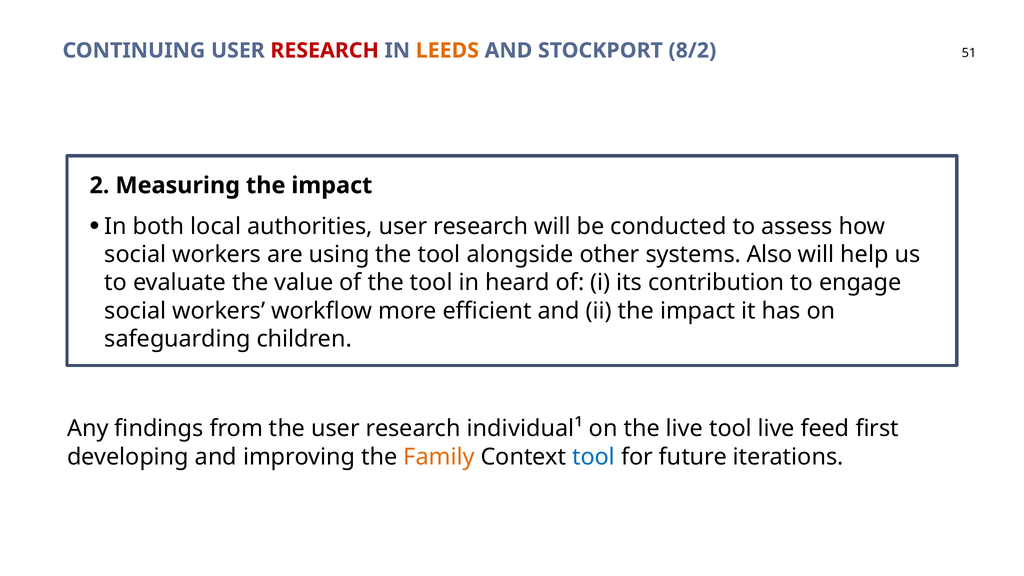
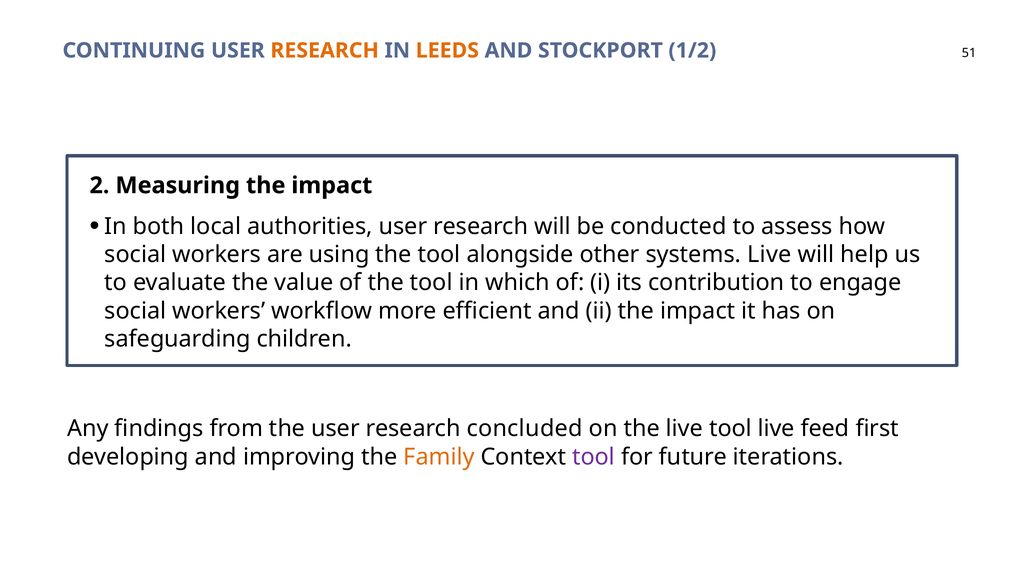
RESEARCH at (325, 50) colour: red -> orange
8/2: 8/2 -> 1/2
systems Also: Also -> Live
heard: heard -> which
individual¹: individual¹ -> concluded
tool at (594, 457) colour: blue -> purple
